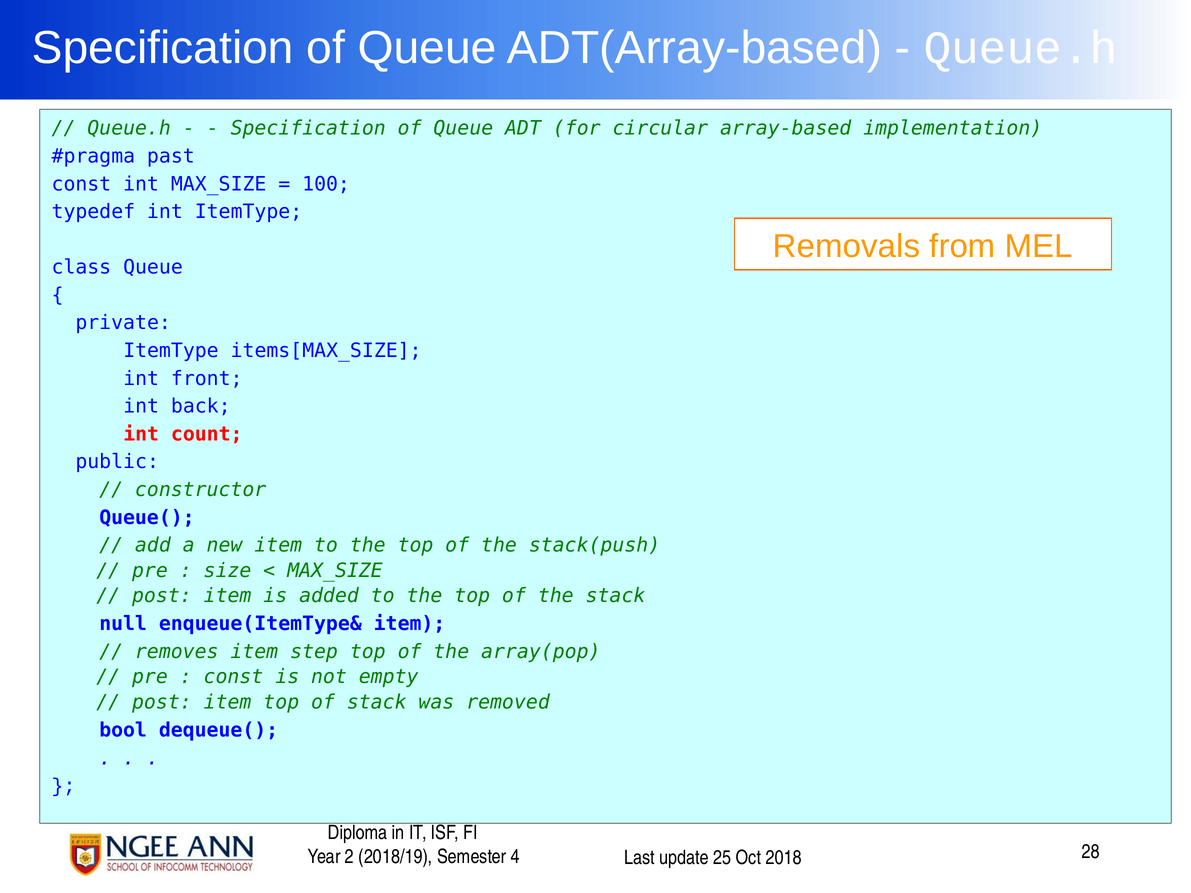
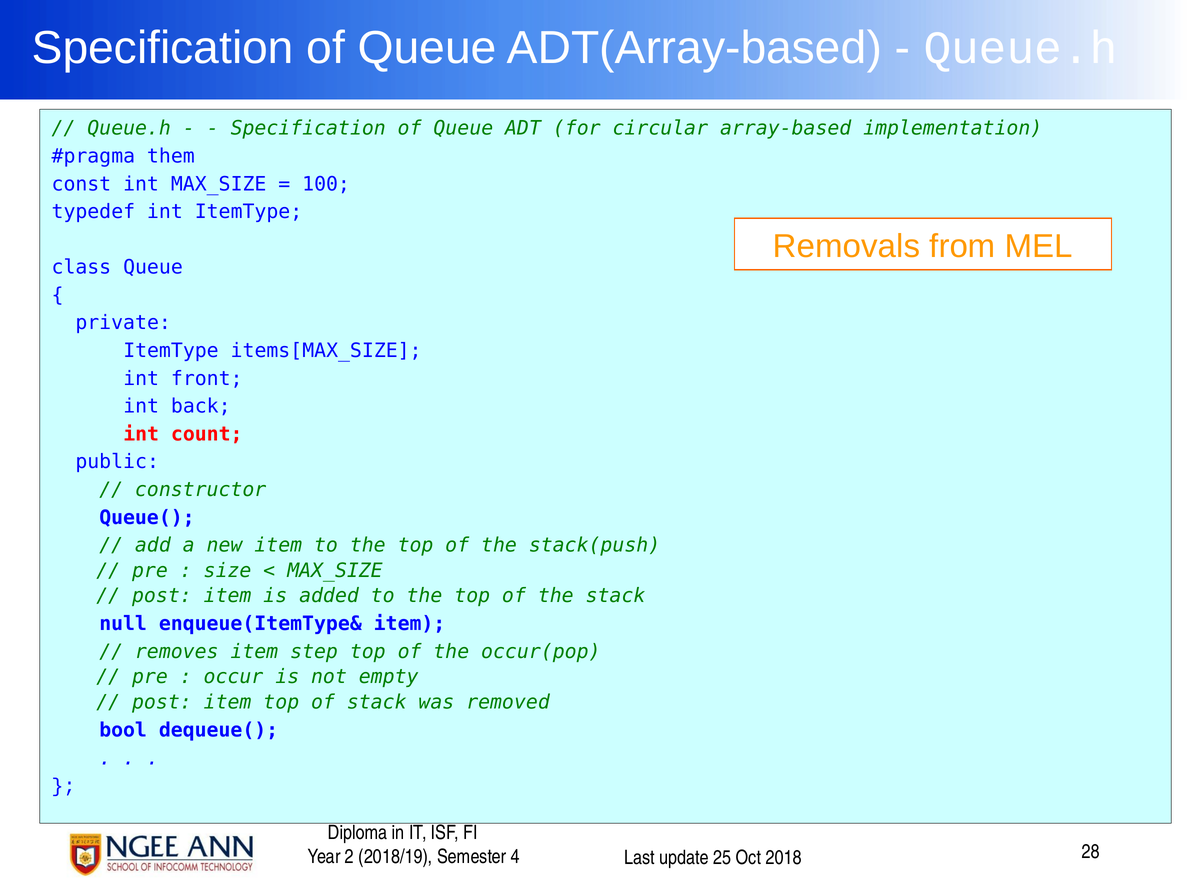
past: past -> them
array(pop: array(pop -> occur(pop
const at (233, 677): const -> occur
